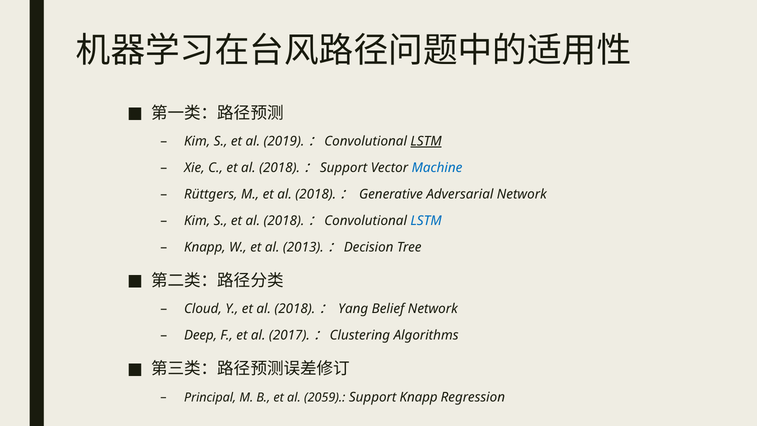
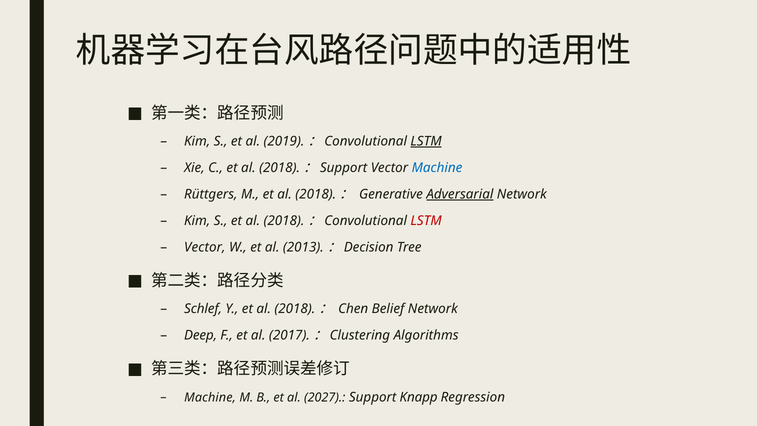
Adversarial underline: none -> present
LSTM at (426, 221) colour: blue -> red
Knapp at (205, 247): Knapp -> Vector
Cloud: Cloud -> Schlef
Yang: Yang -> Chen
Principal at (210, 397): Principal -> Machine
2059: 2059 -> 2027
